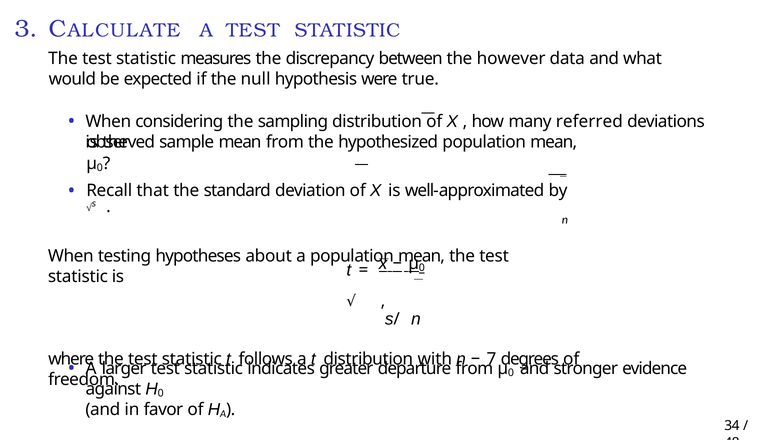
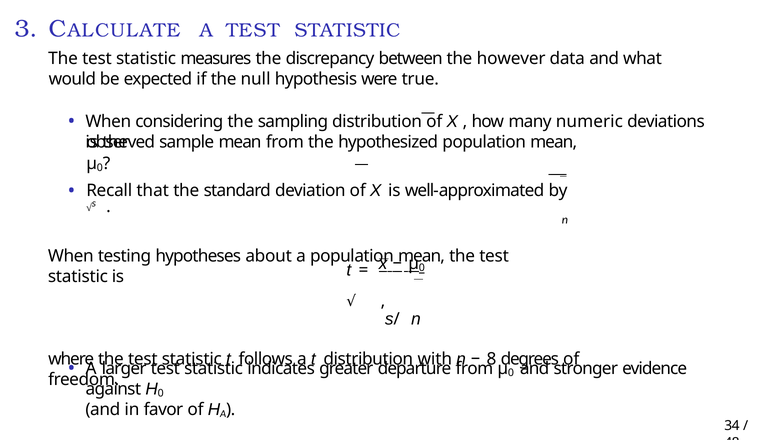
referred: referred -> numeric
7: 7 -> 8
